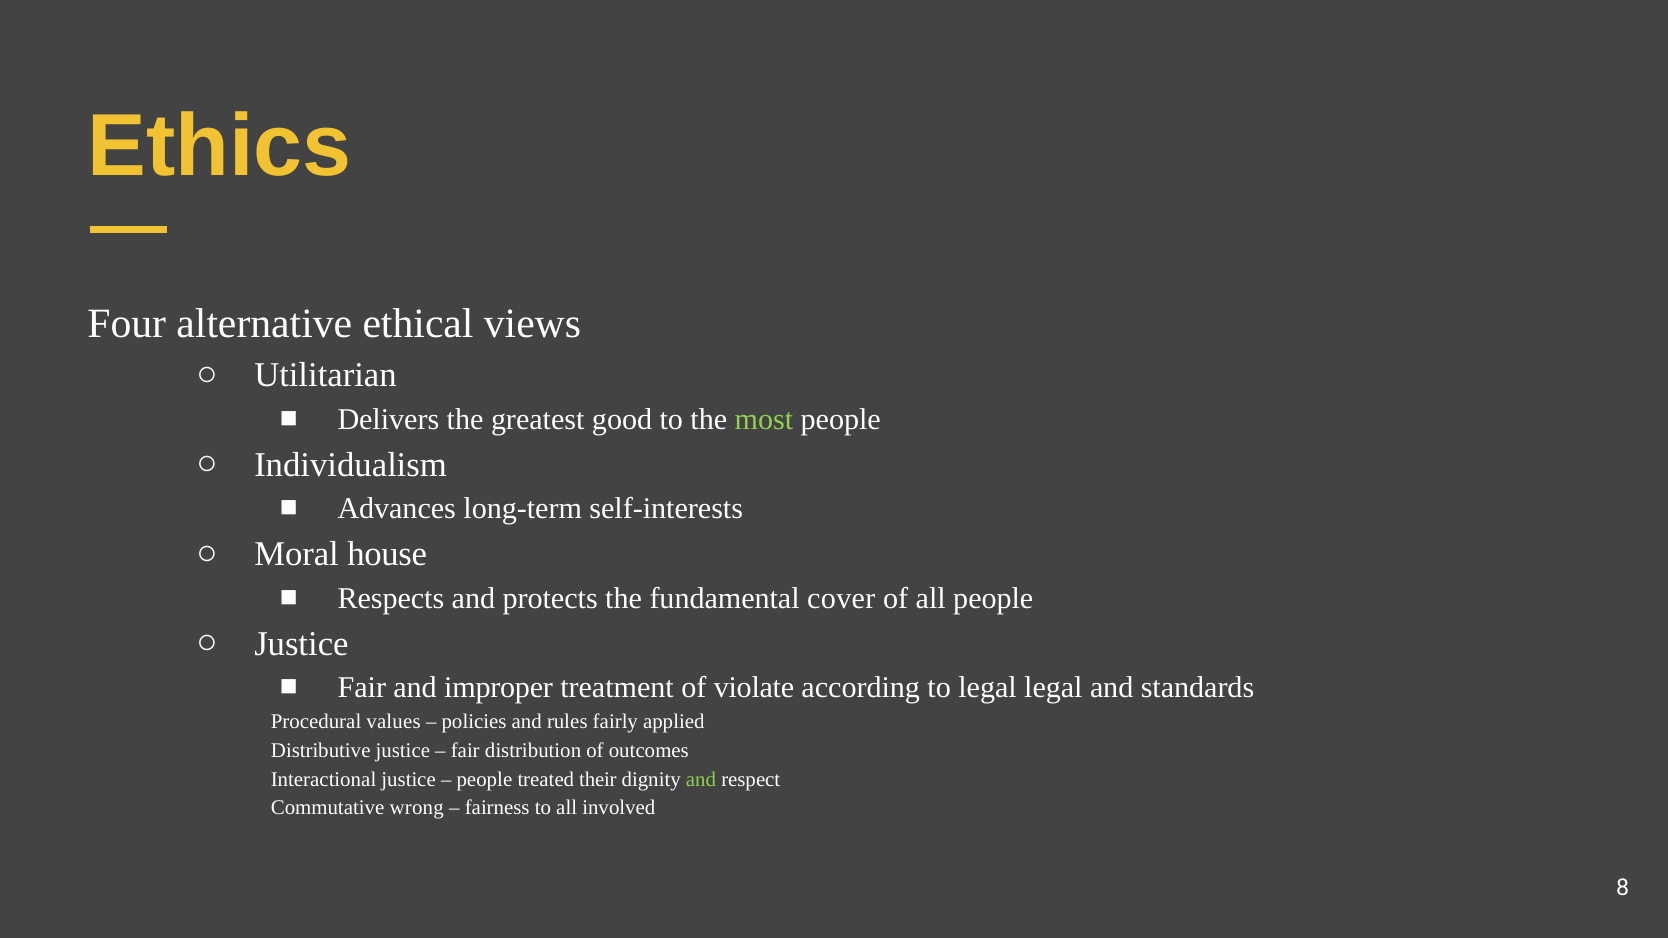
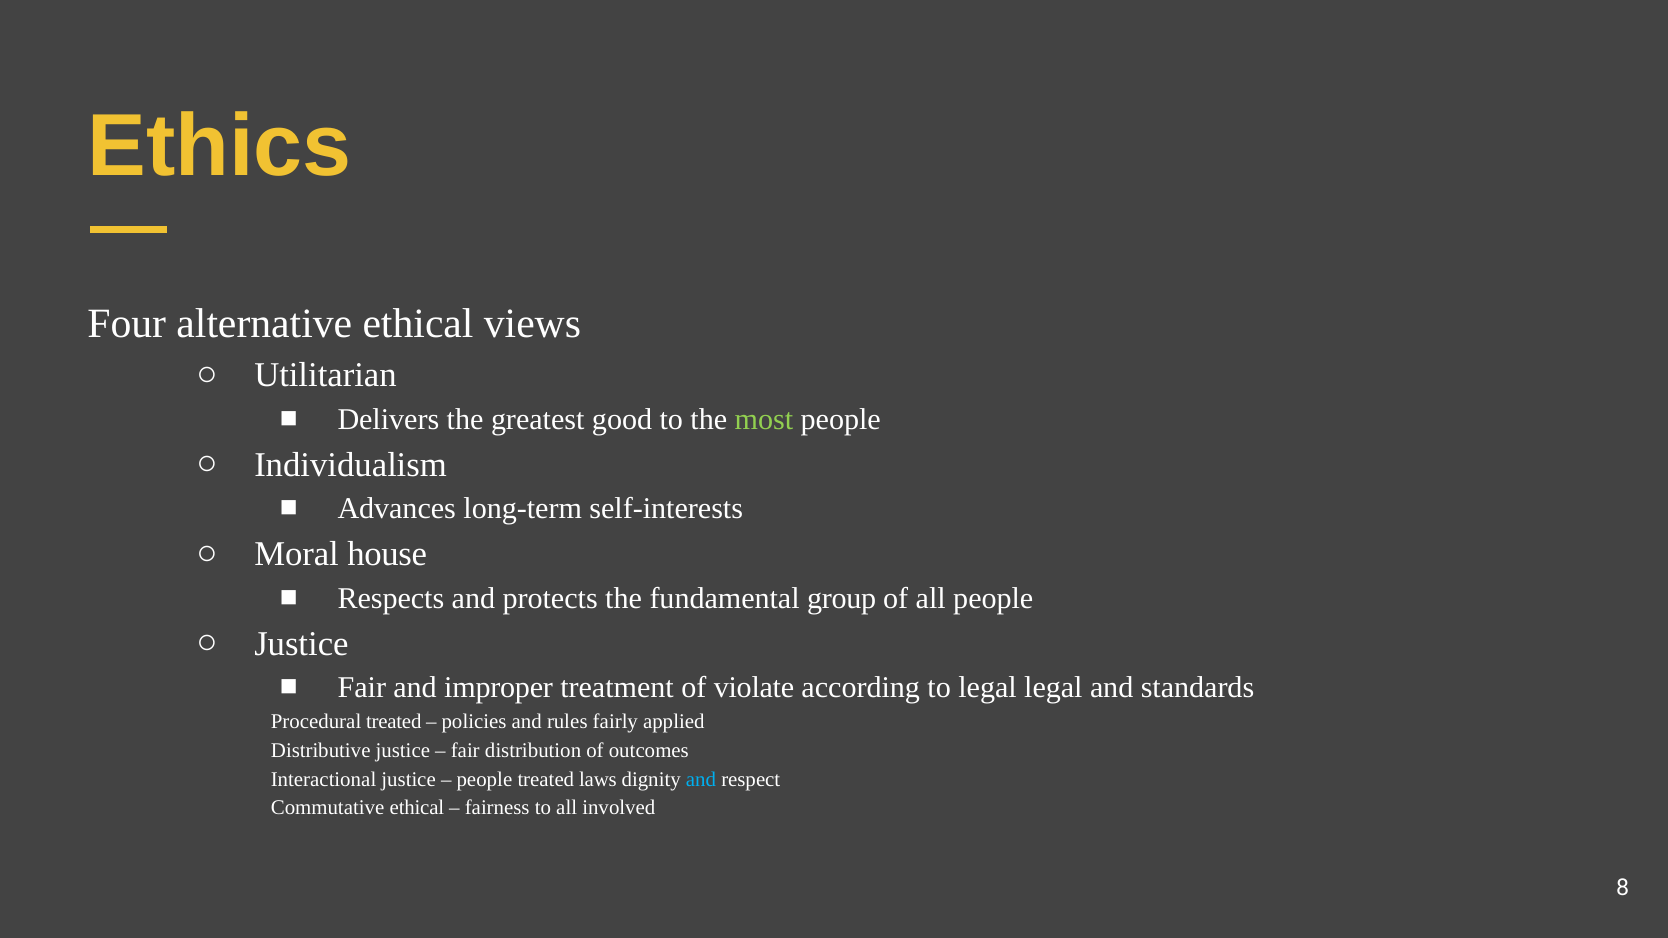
cover: cover -> group
Procedural values: values -> treated
their: their -> laws
and at (701, 779) colour: light green -> light blue
Commutative wrong: wrong -> ethical
